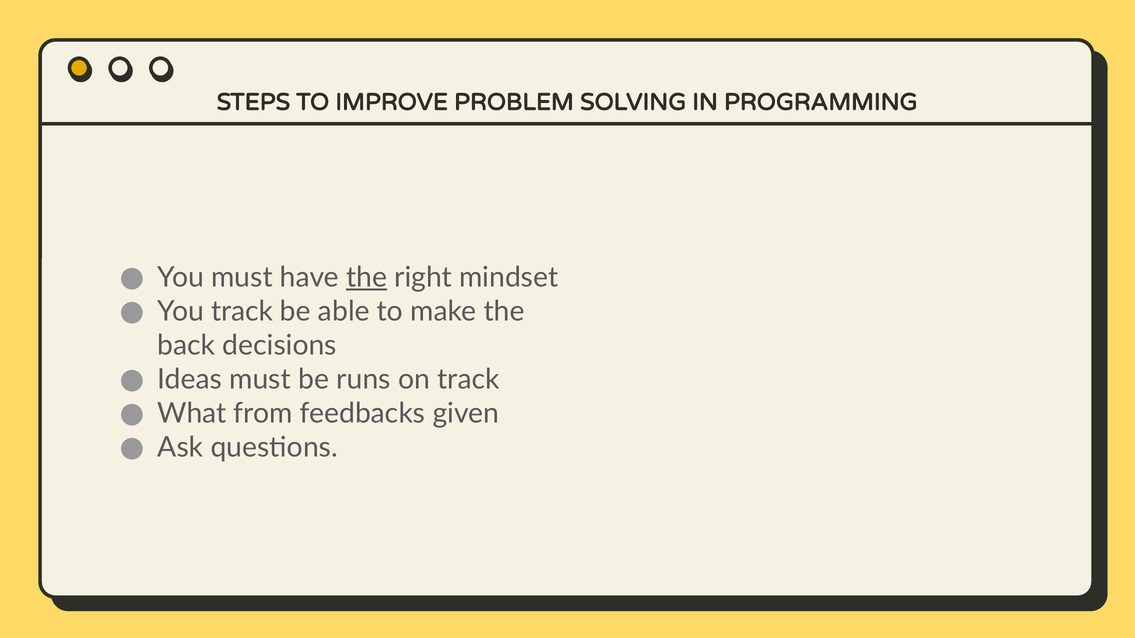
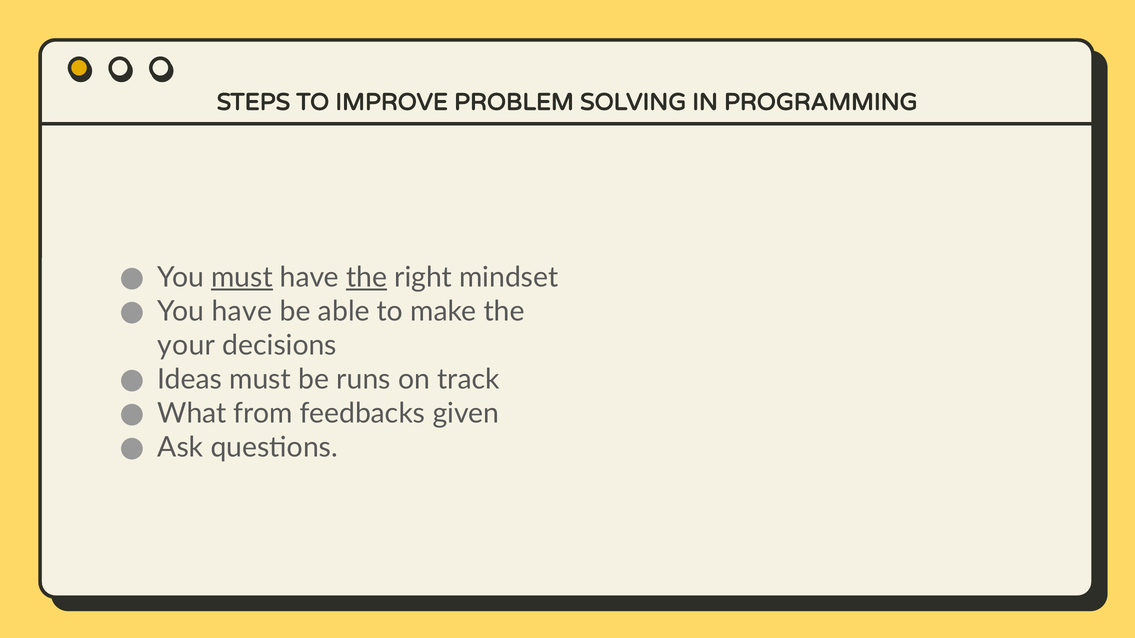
must at (242, 277) underline: none -> present
You track: track -> have
back: back -> your
